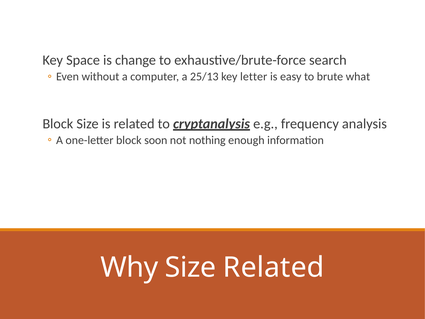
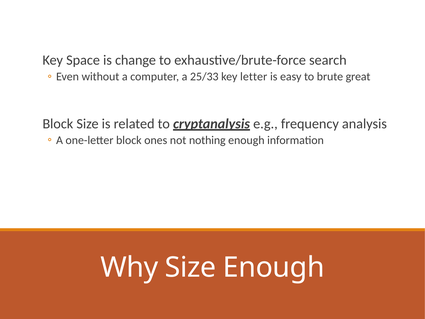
25/13: 25/13 -> 25/33
what: what -> great
soon: soon -> ones
Size Related: Related -> Enough
